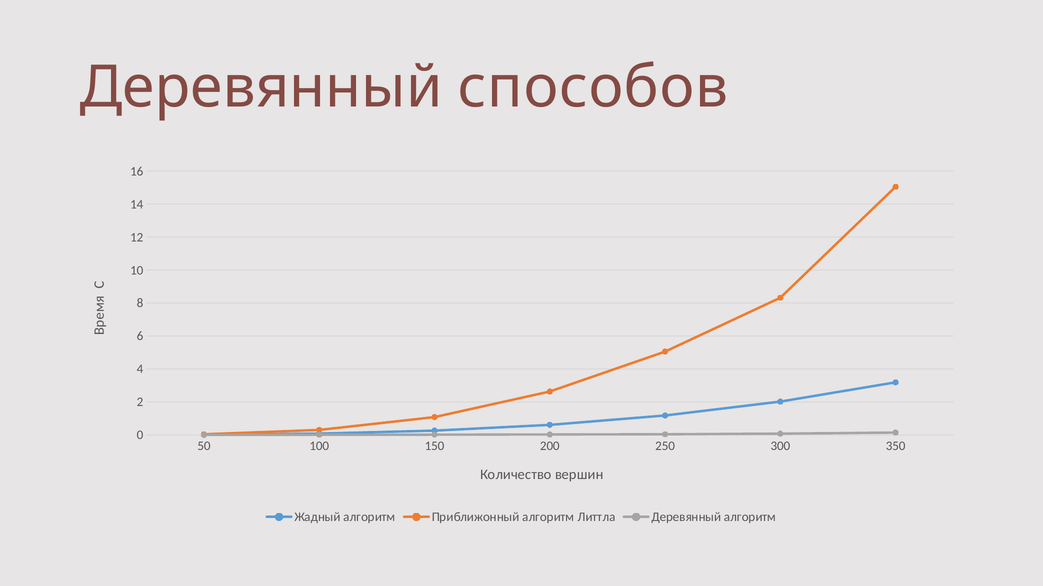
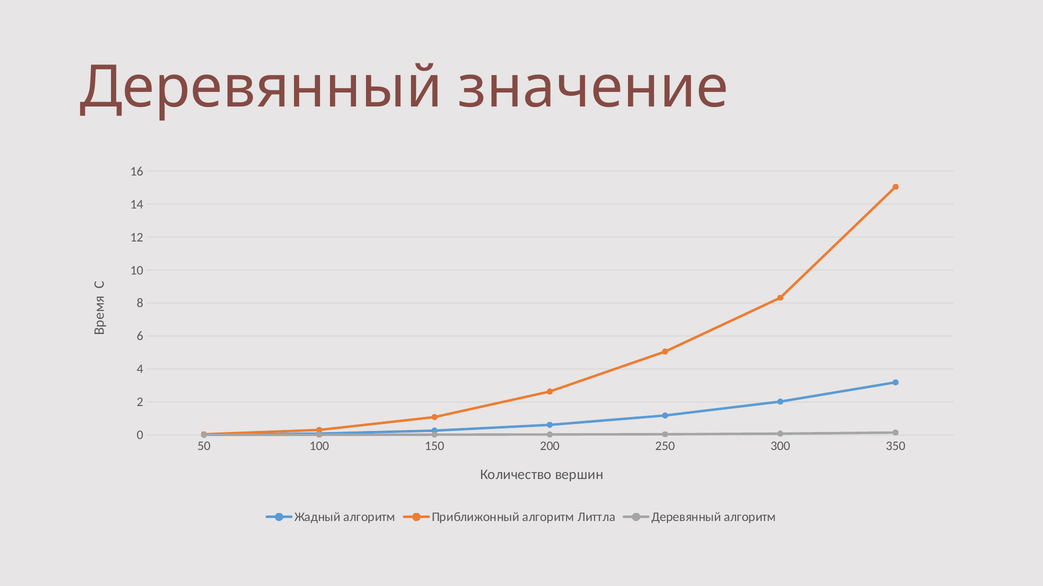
способов: способов -> значение
